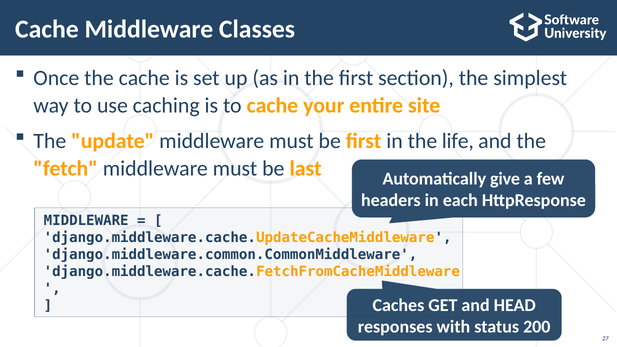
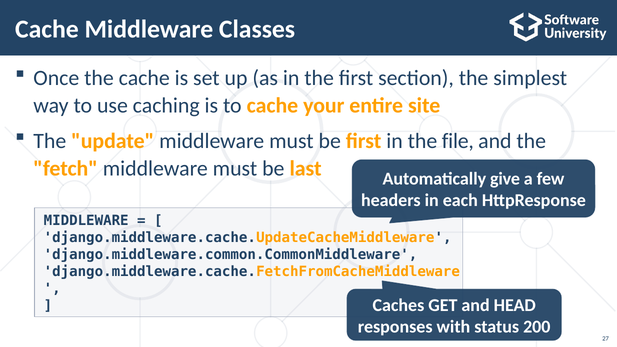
life: life -> file
